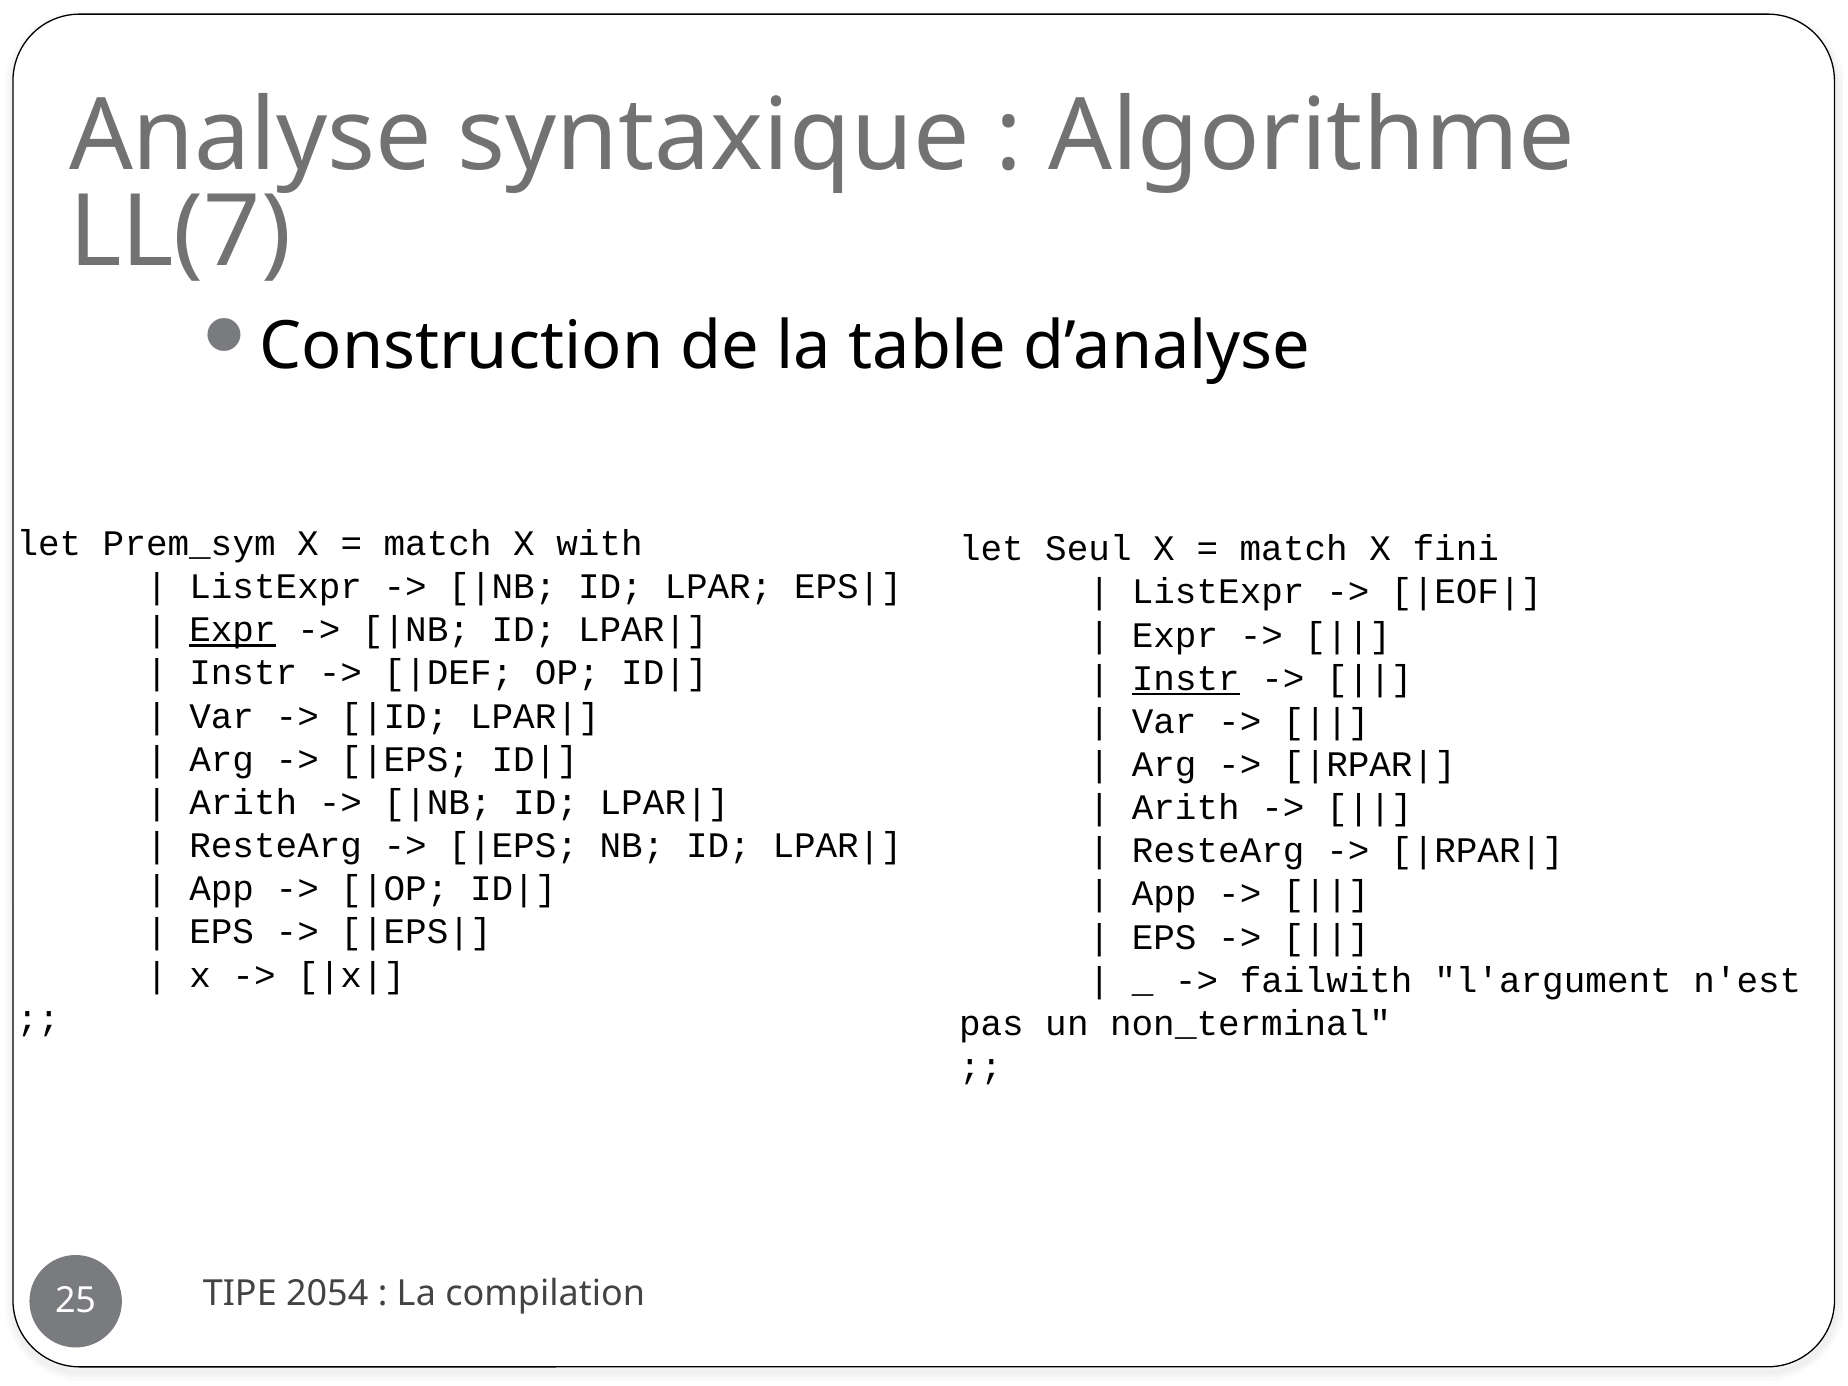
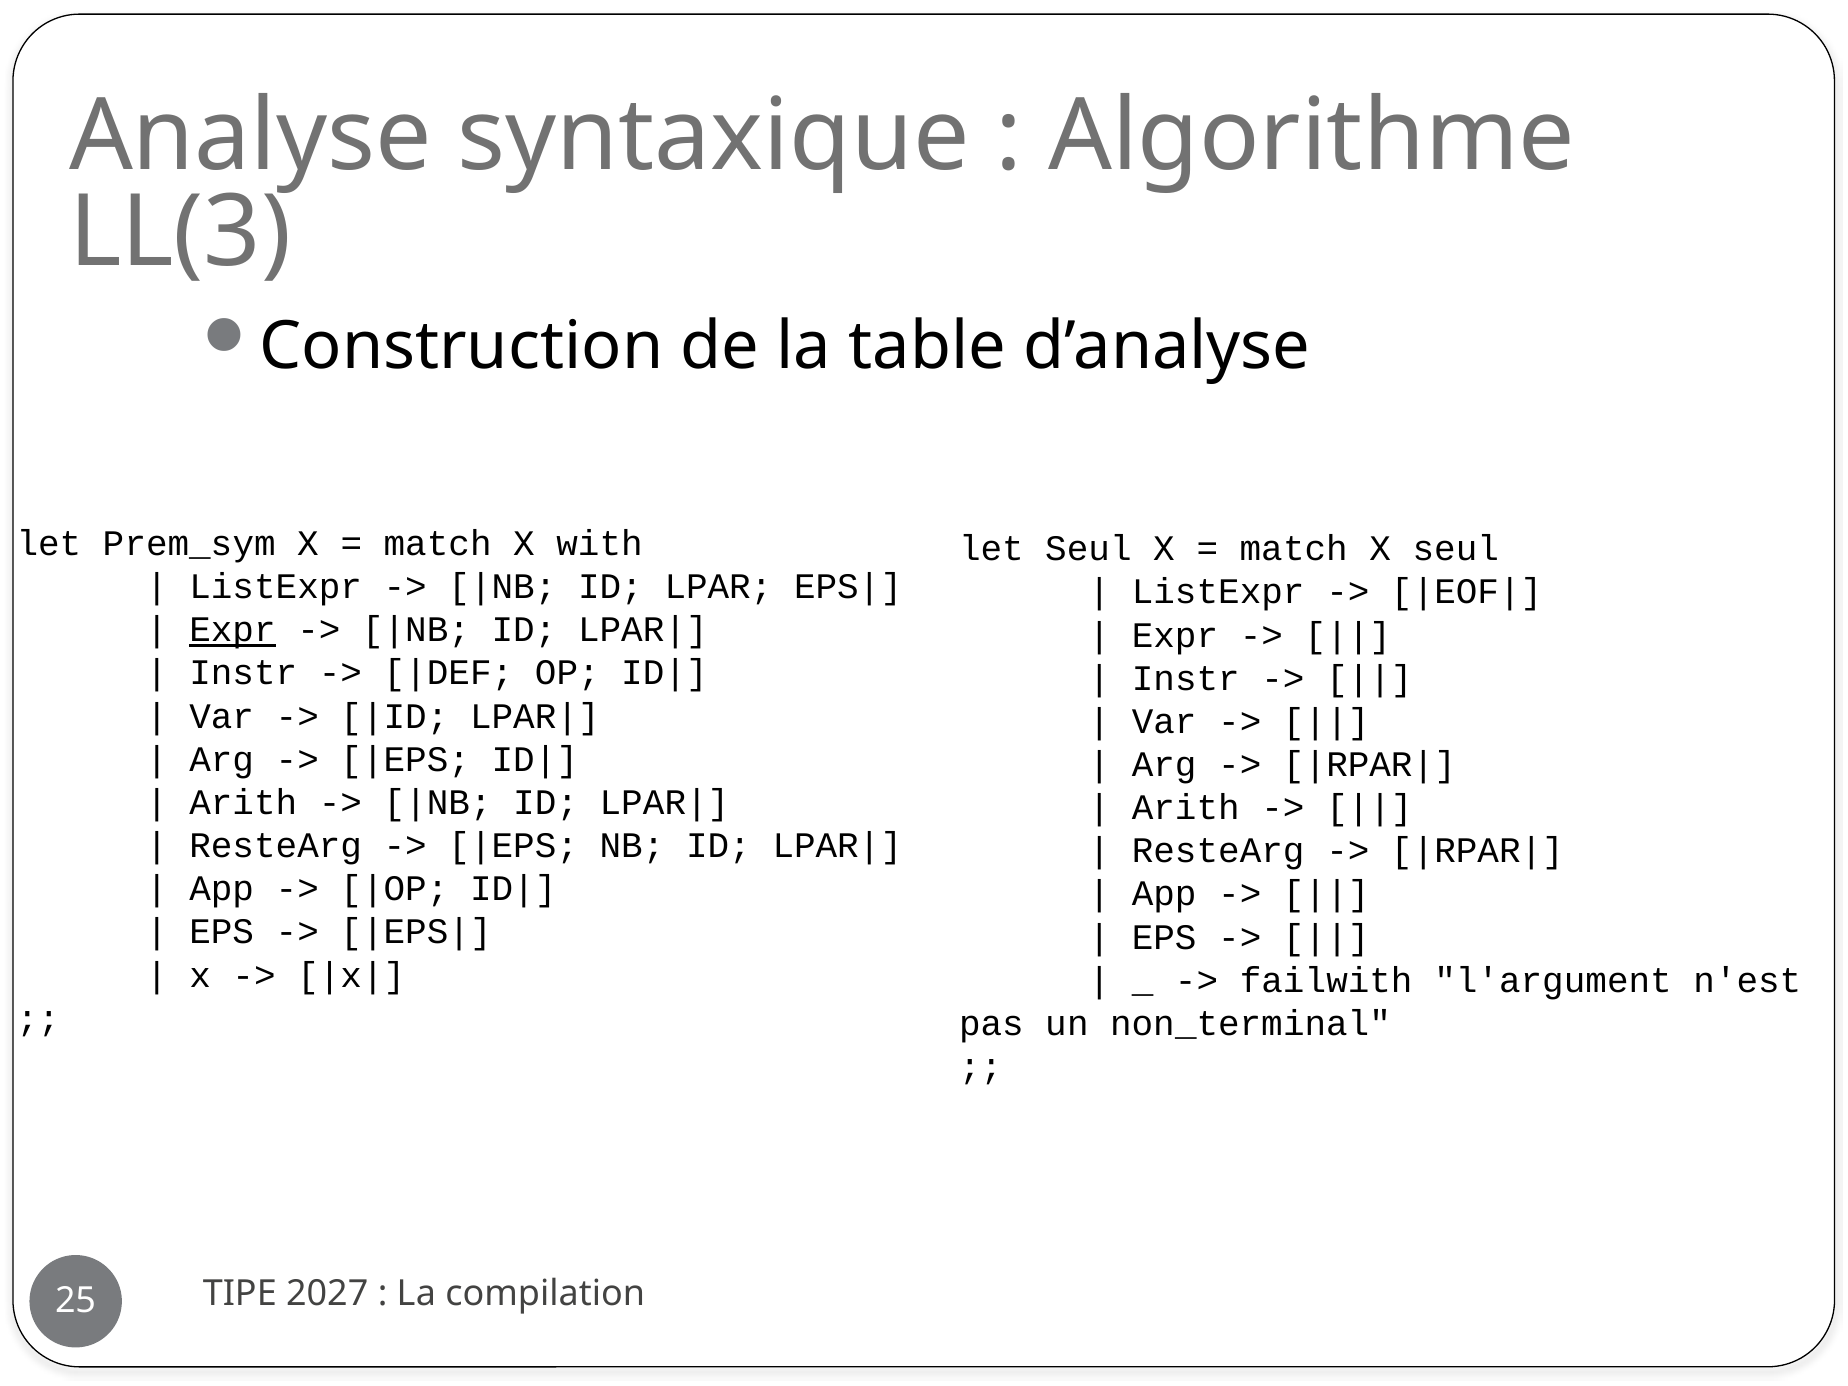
LL(7: LL(7 -> LL(3
X fini: fini -> seul
Instr at (1186, 678) underline: present -> none
2054: 2054 -> 2027
